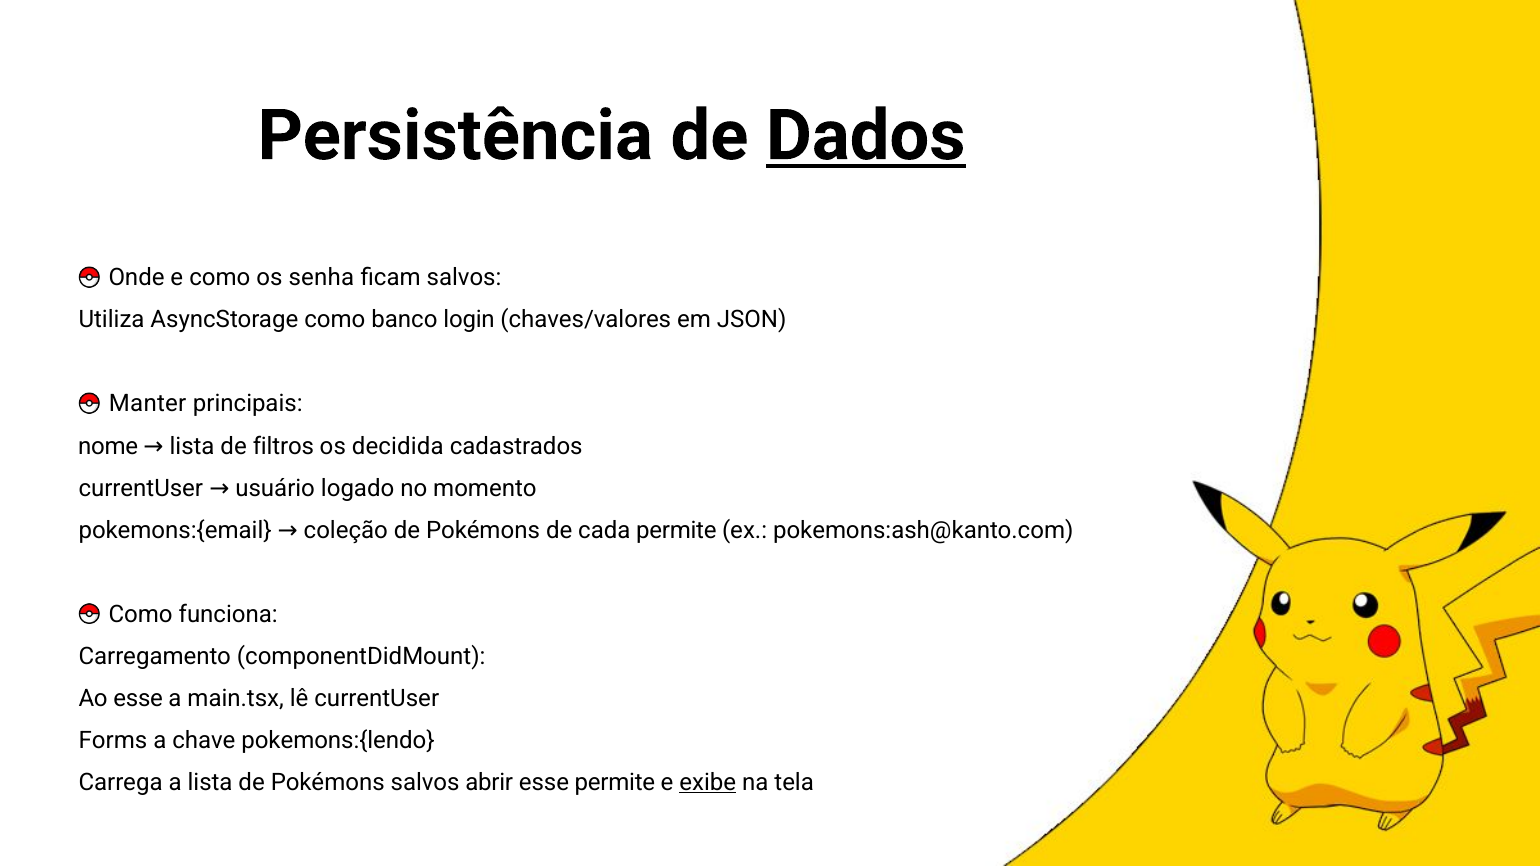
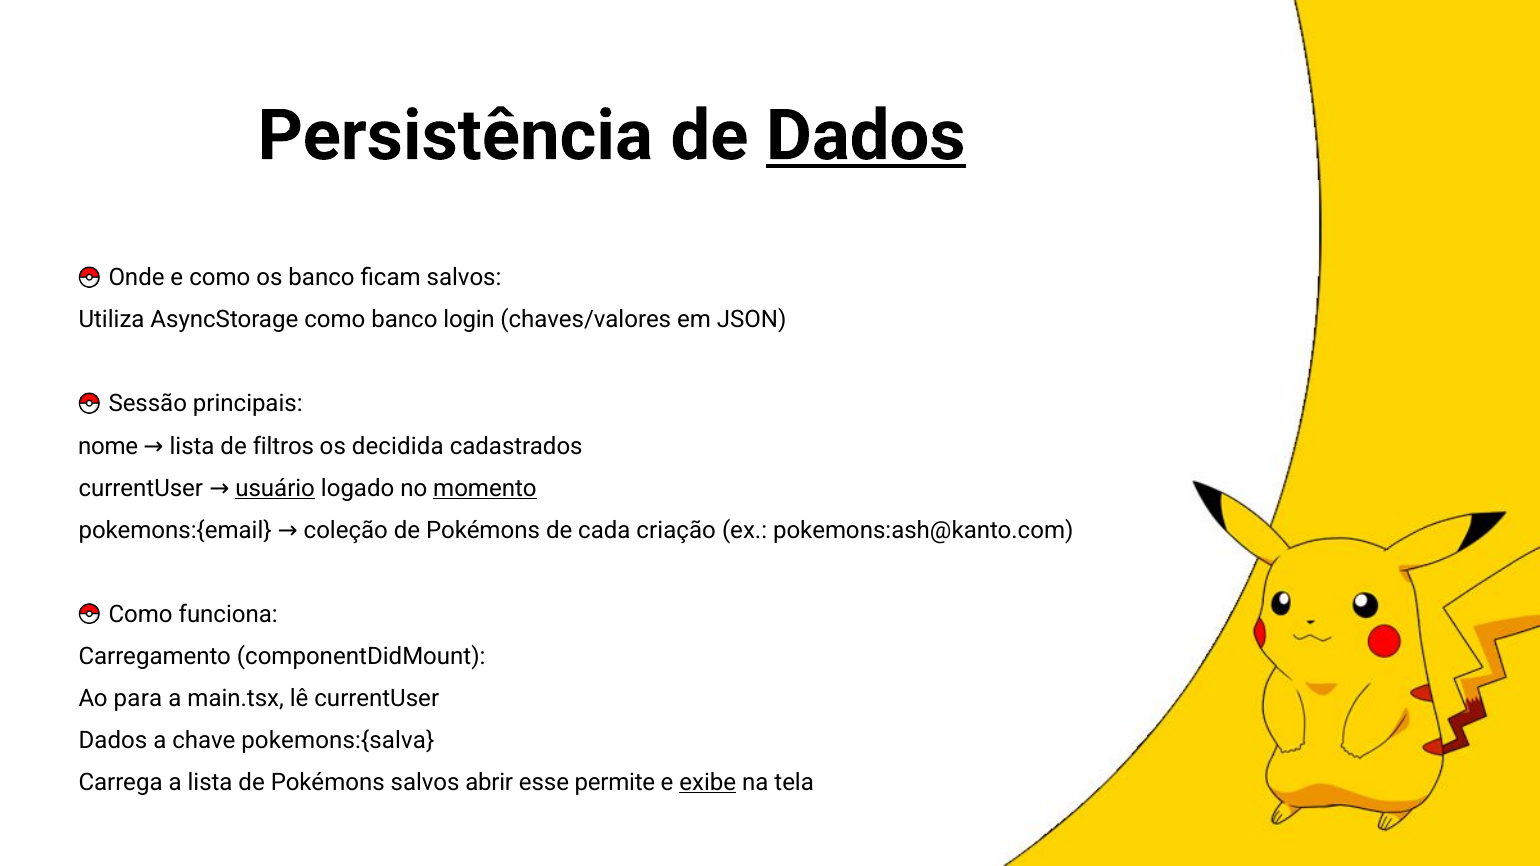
os senha: senha -> banco
Manter: Manter -> Sessão
usuário underline: none -> present
momento underline: none -> present
cada permite: permite -> criação
Ao esse: esse -> para
Forms at (113, 741): Forms -> Dados
pokemons:{lendo: pokemons:{lendo -> pokemons:{salva
